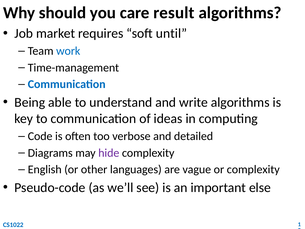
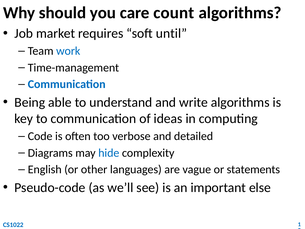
result: result -> count
hide colour: purple -> blue
or complexity: complexity -> statements
